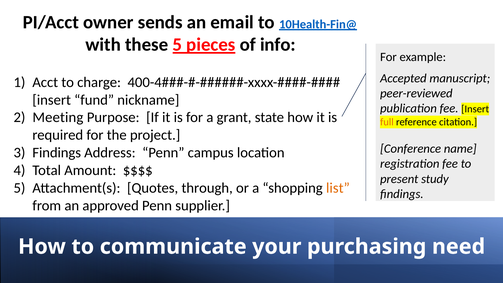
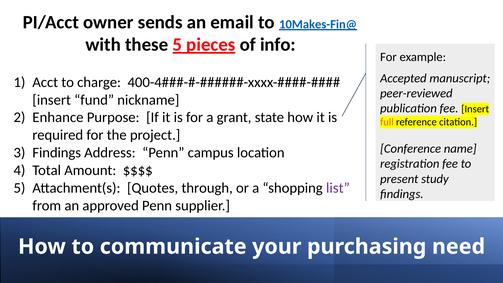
10Health-Fin@: 10Health-Fin@ -> 10Makes-Fin@
Meeting: Meeting -> Enhance
list colour: orange -> purple
